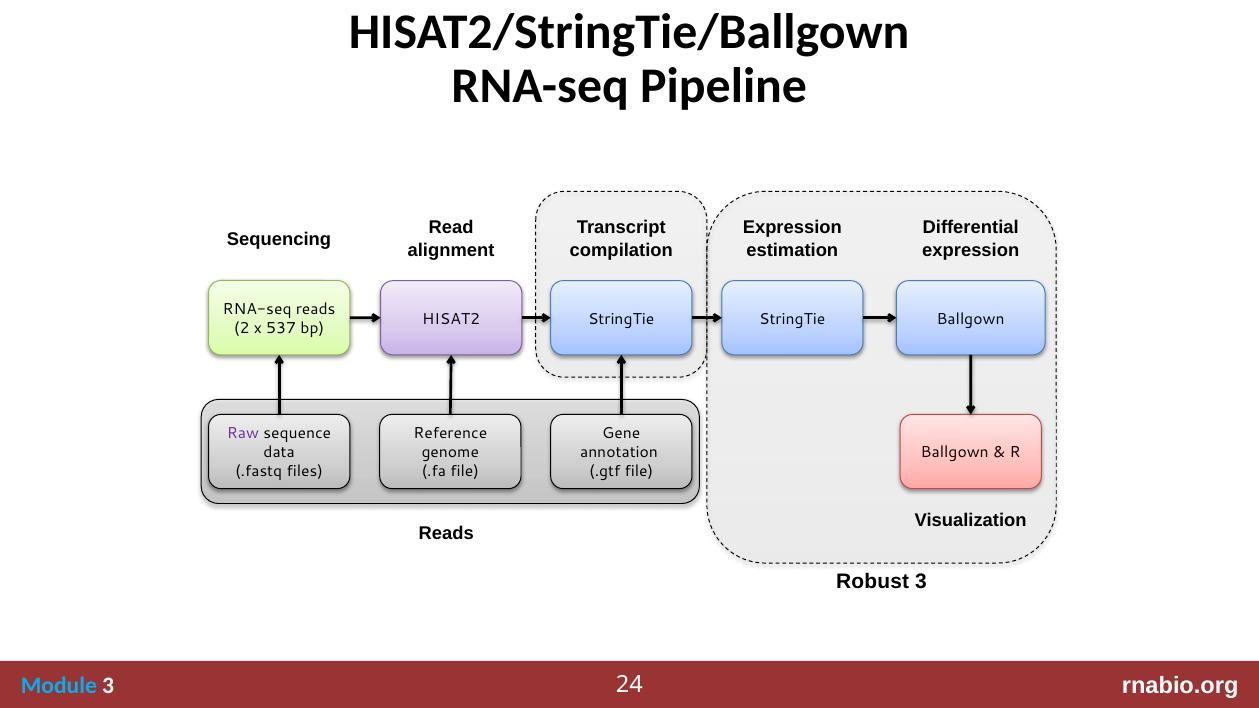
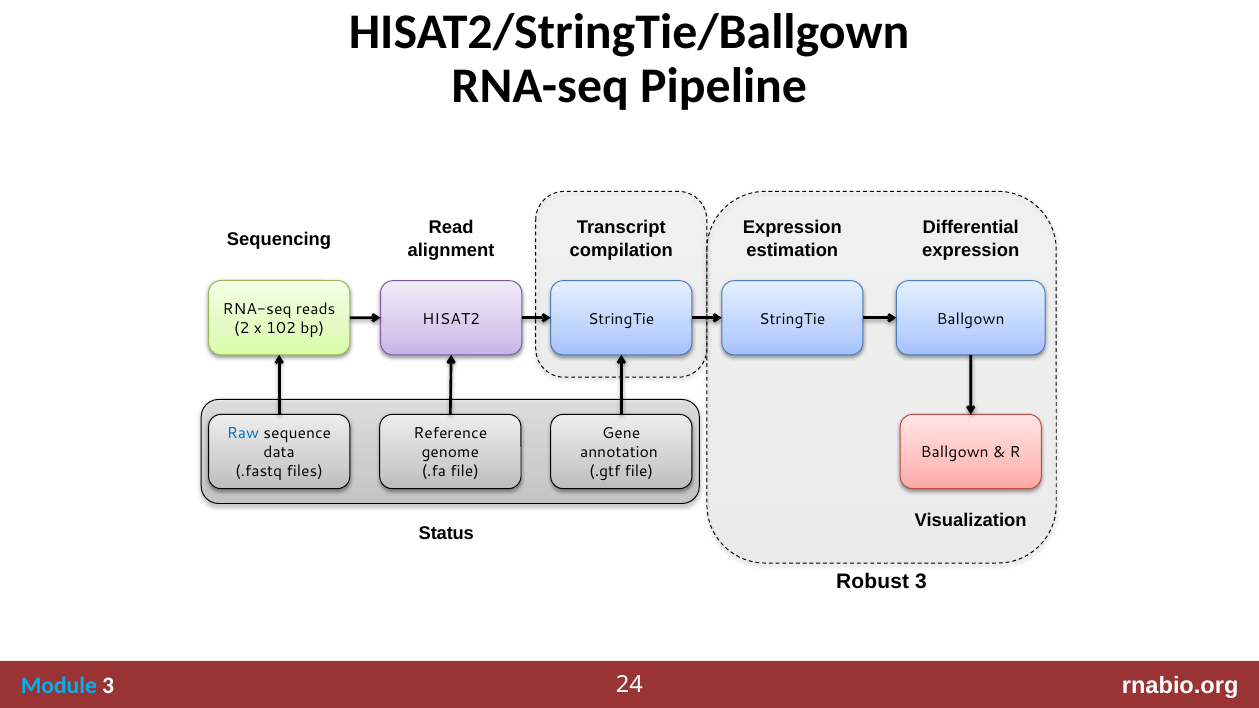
537: 537 -> 102
Raw colour: purple -> blue
Reads at (446, 533): Reads -> Status
